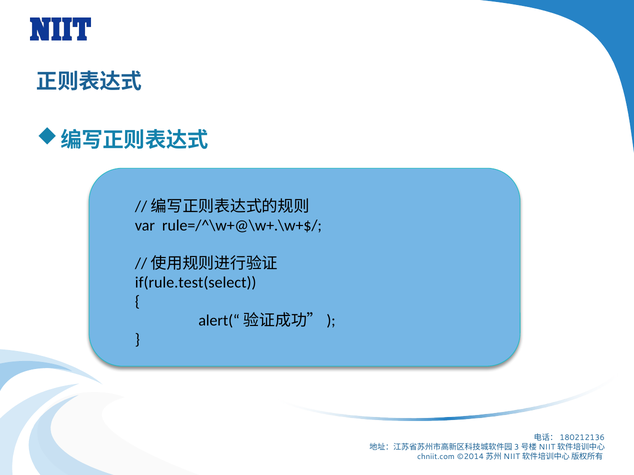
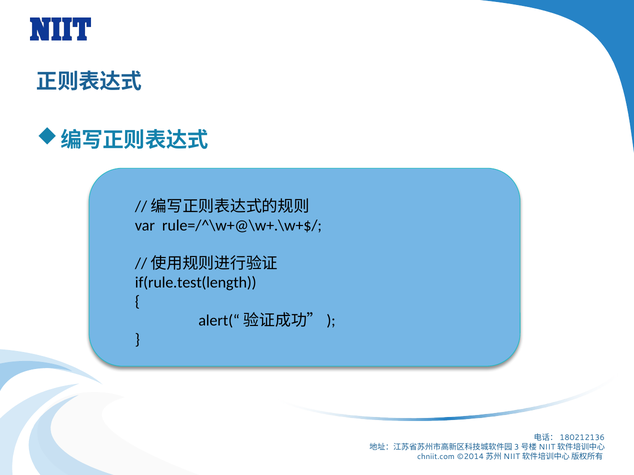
if(rule.test(select: if(rule.test(select -> if(rule.test(length
